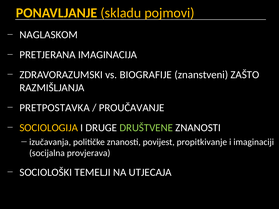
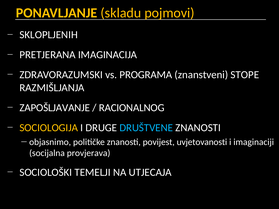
NAGLASKOM: NAGLASKOM -> SKLOPLJENIH
BIOGRAFIJE: BIOGRAFIJE -> PROGRAMA
ZAŠTO: ZAŠTO -> STOPE
PRETPOSTAVKA: PRETPOSTAVKA -> ZAPOŠLJAVANJE
PROUČAVANJE: PROUČAVANJE -> RACIONALNOG
DRUŠTVENE colour: light green -> light blue
izučavanja: izučavanja -> objasnimo
propitkivanje: propitkivanje -> uvjetovanosti
